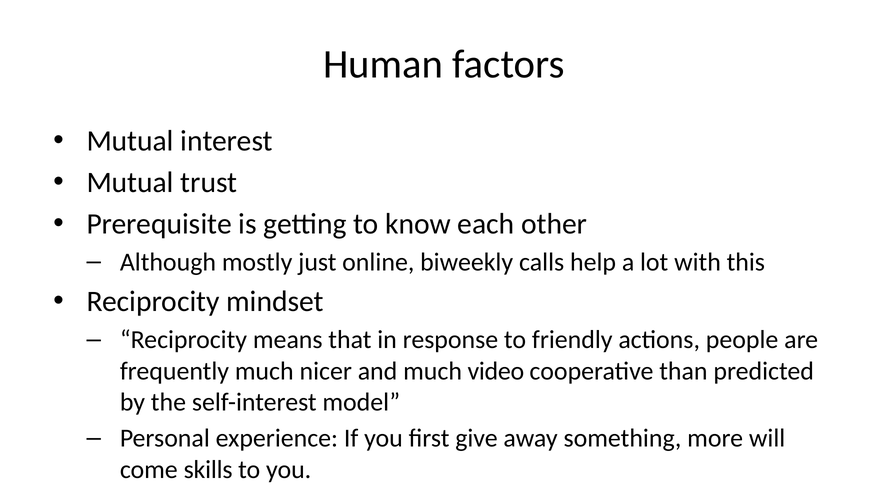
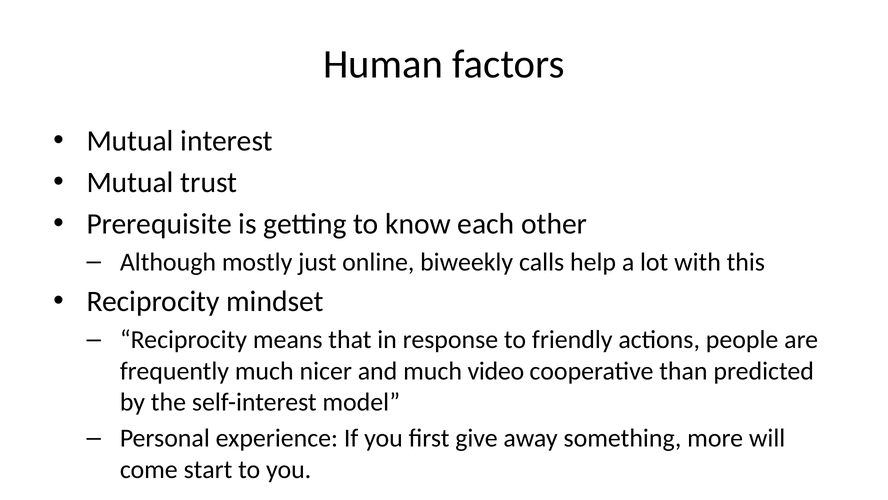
skills: skills -> start
